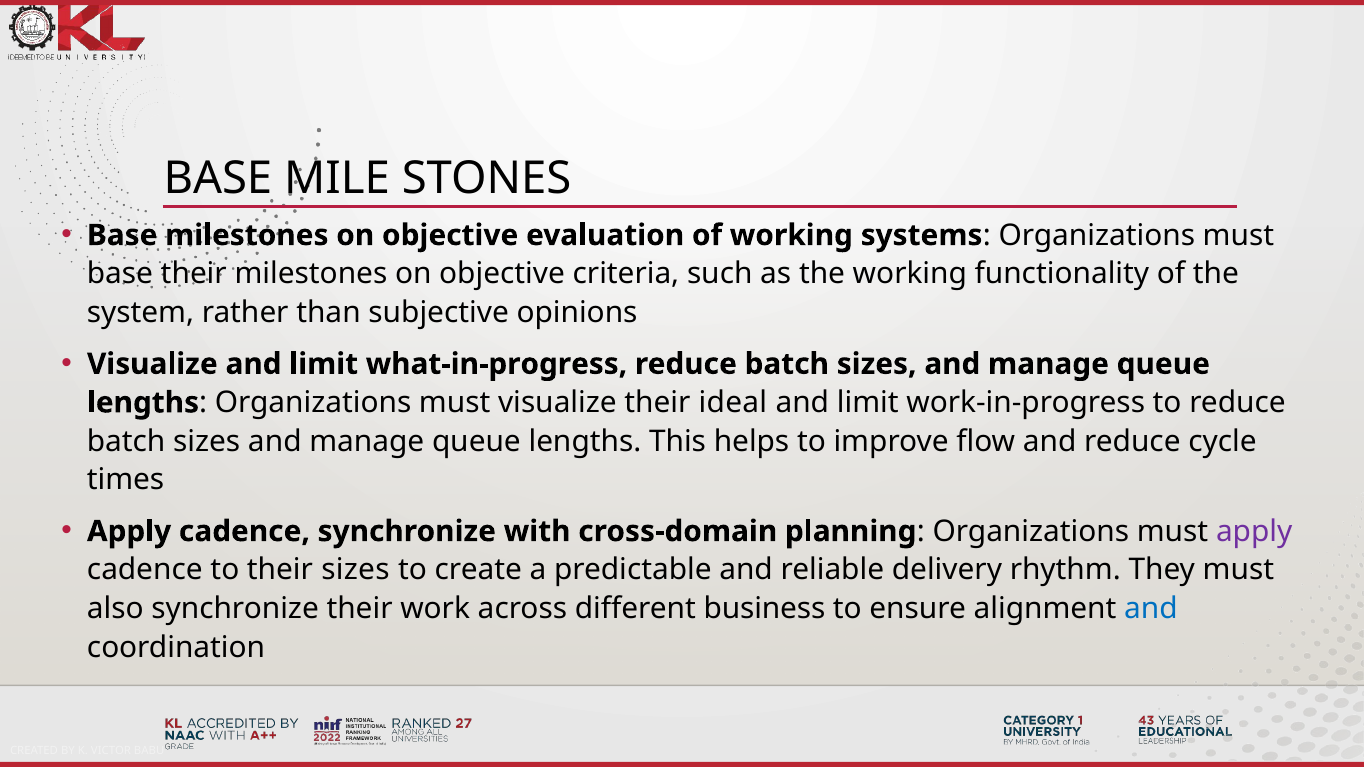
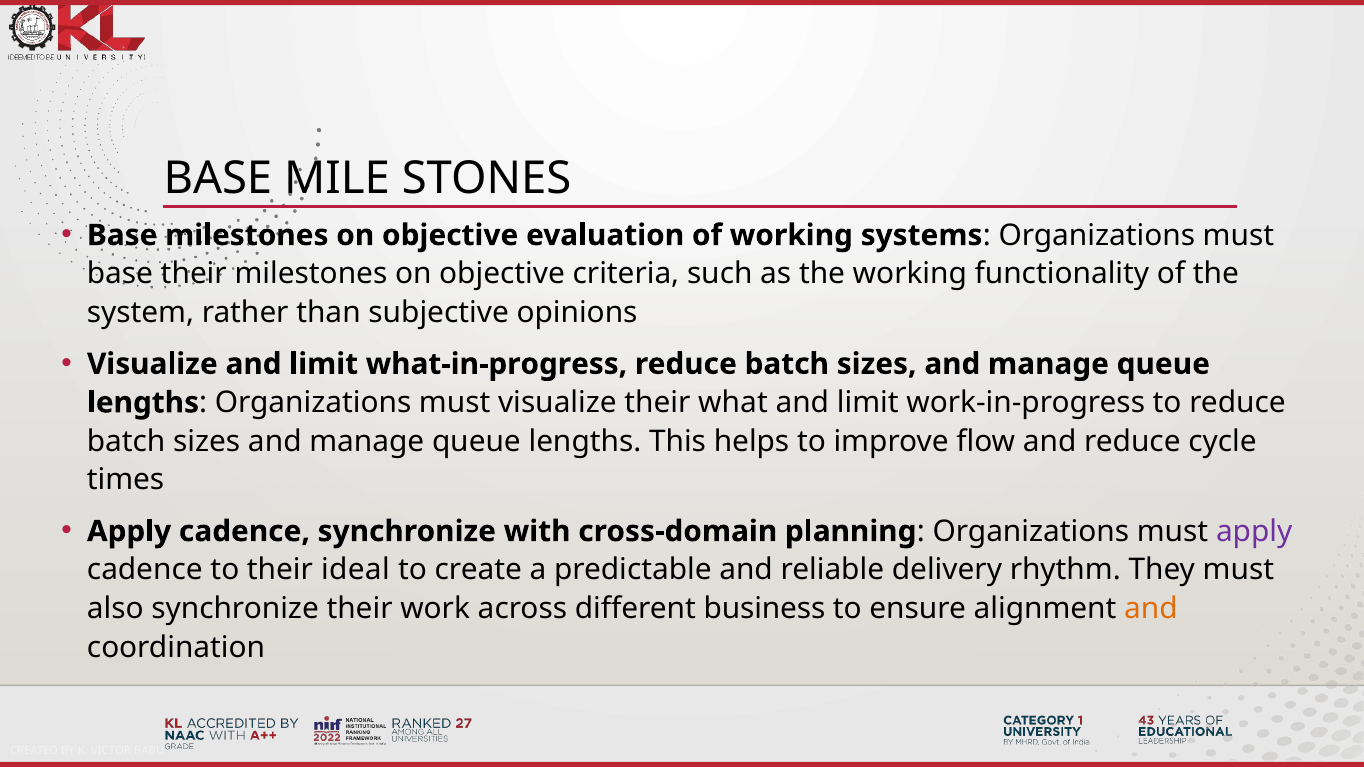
ideal: ideal -> what
their sizes: sizes -> ideal
and at (1151, 609) colour: blue -> orange
